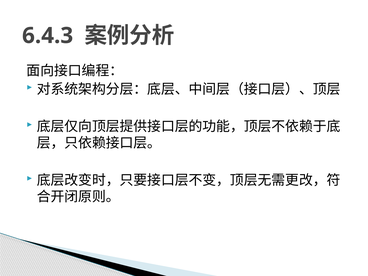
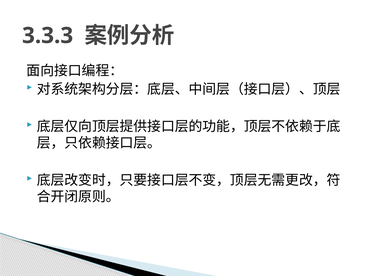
6.4.3: 6.4.3 -> 3.3.3
